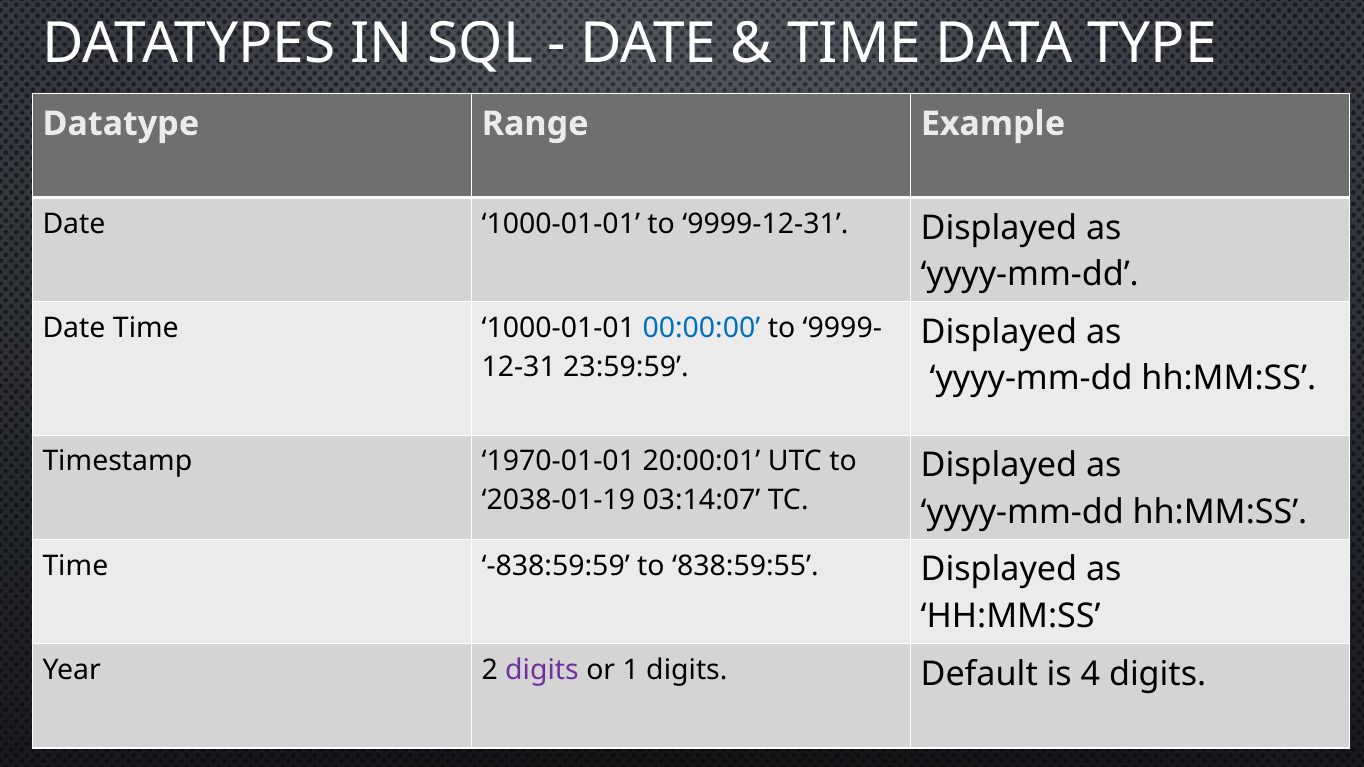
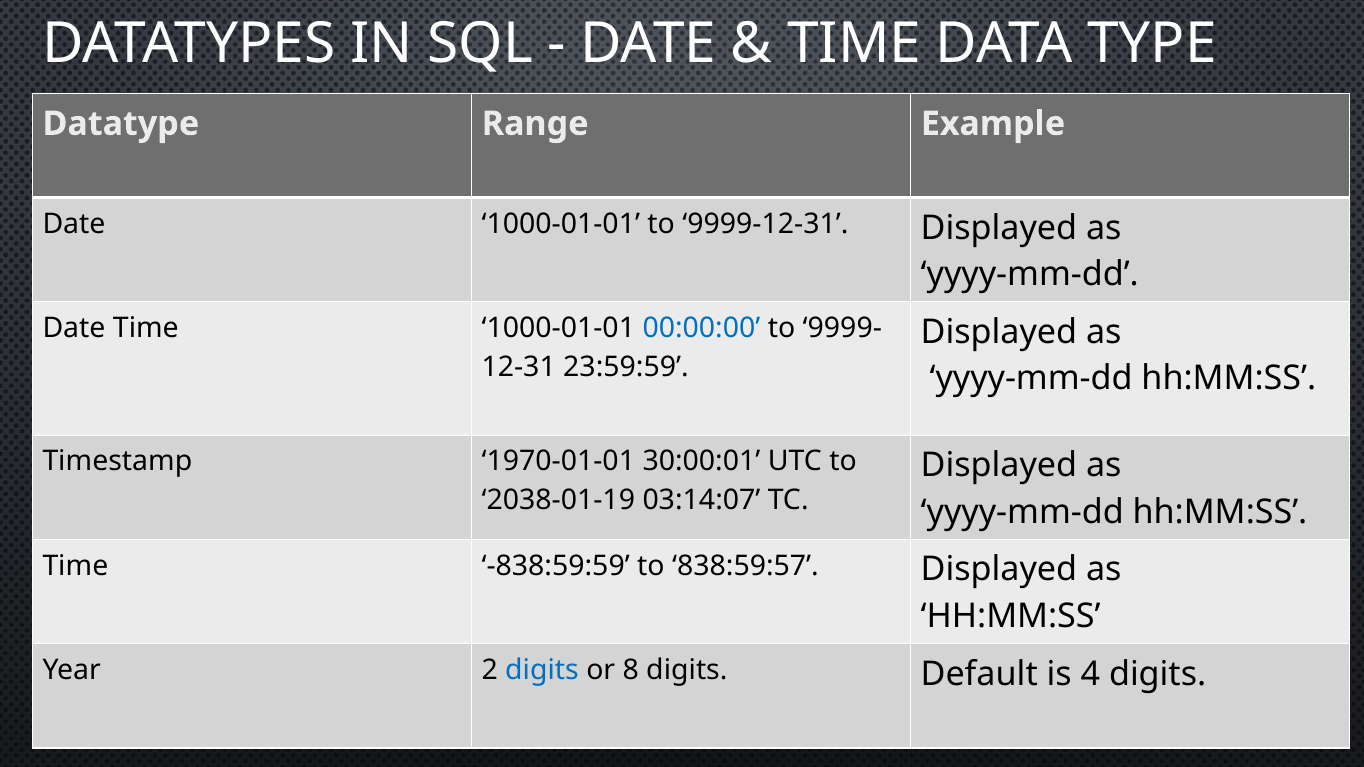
20:00:01: 20:00:01 -> 30:00:01
838:59:55: 838:59:55 -> 838:59:57
digits at (542, 670) colour: purple -> blue
1: 1 -> 8
